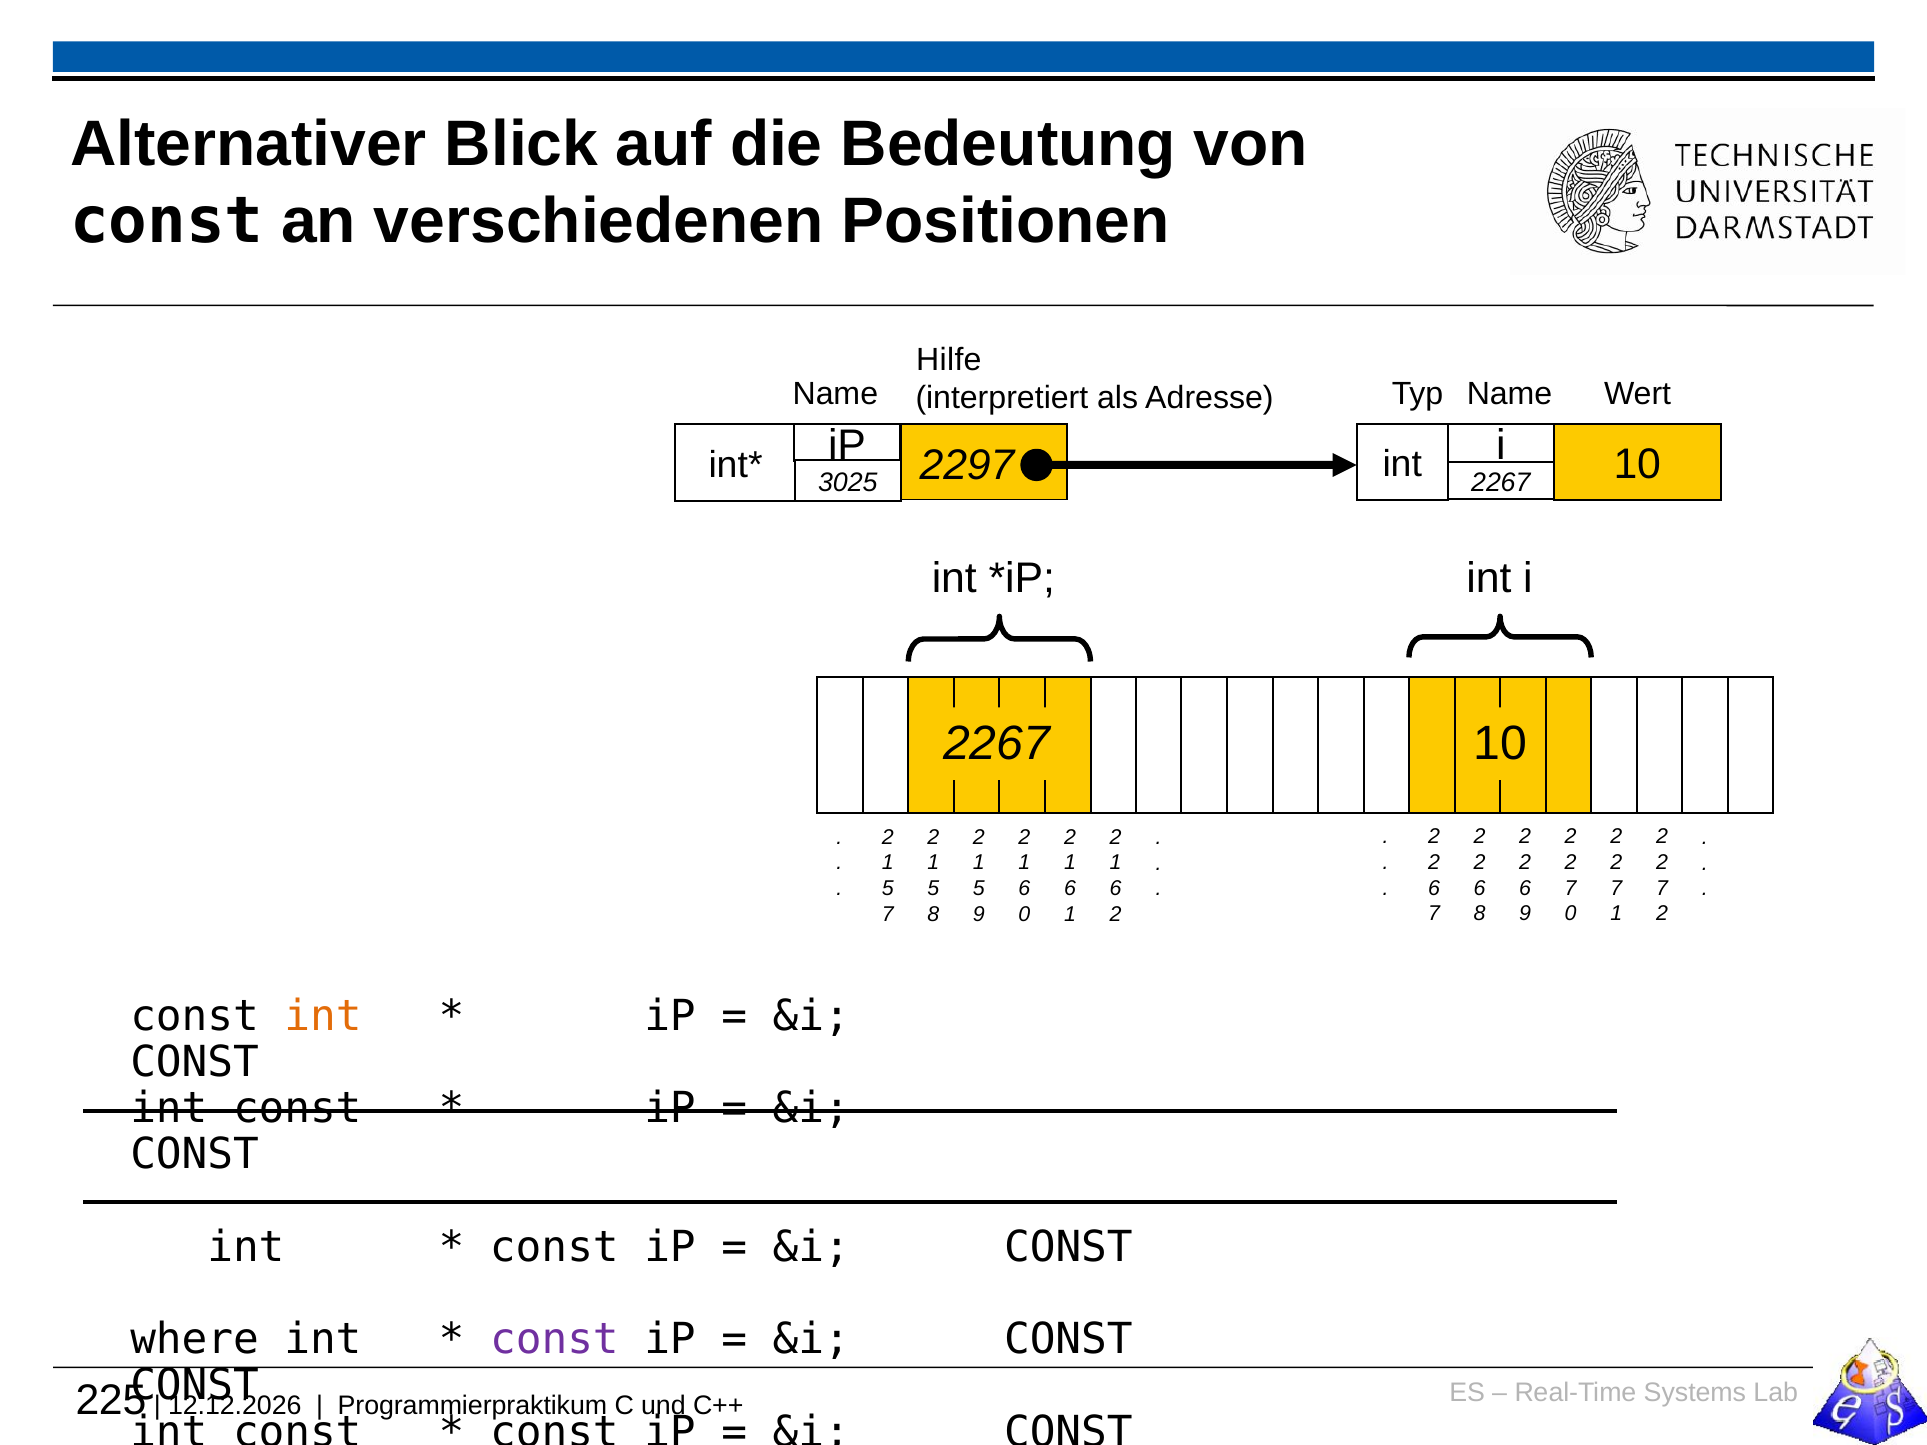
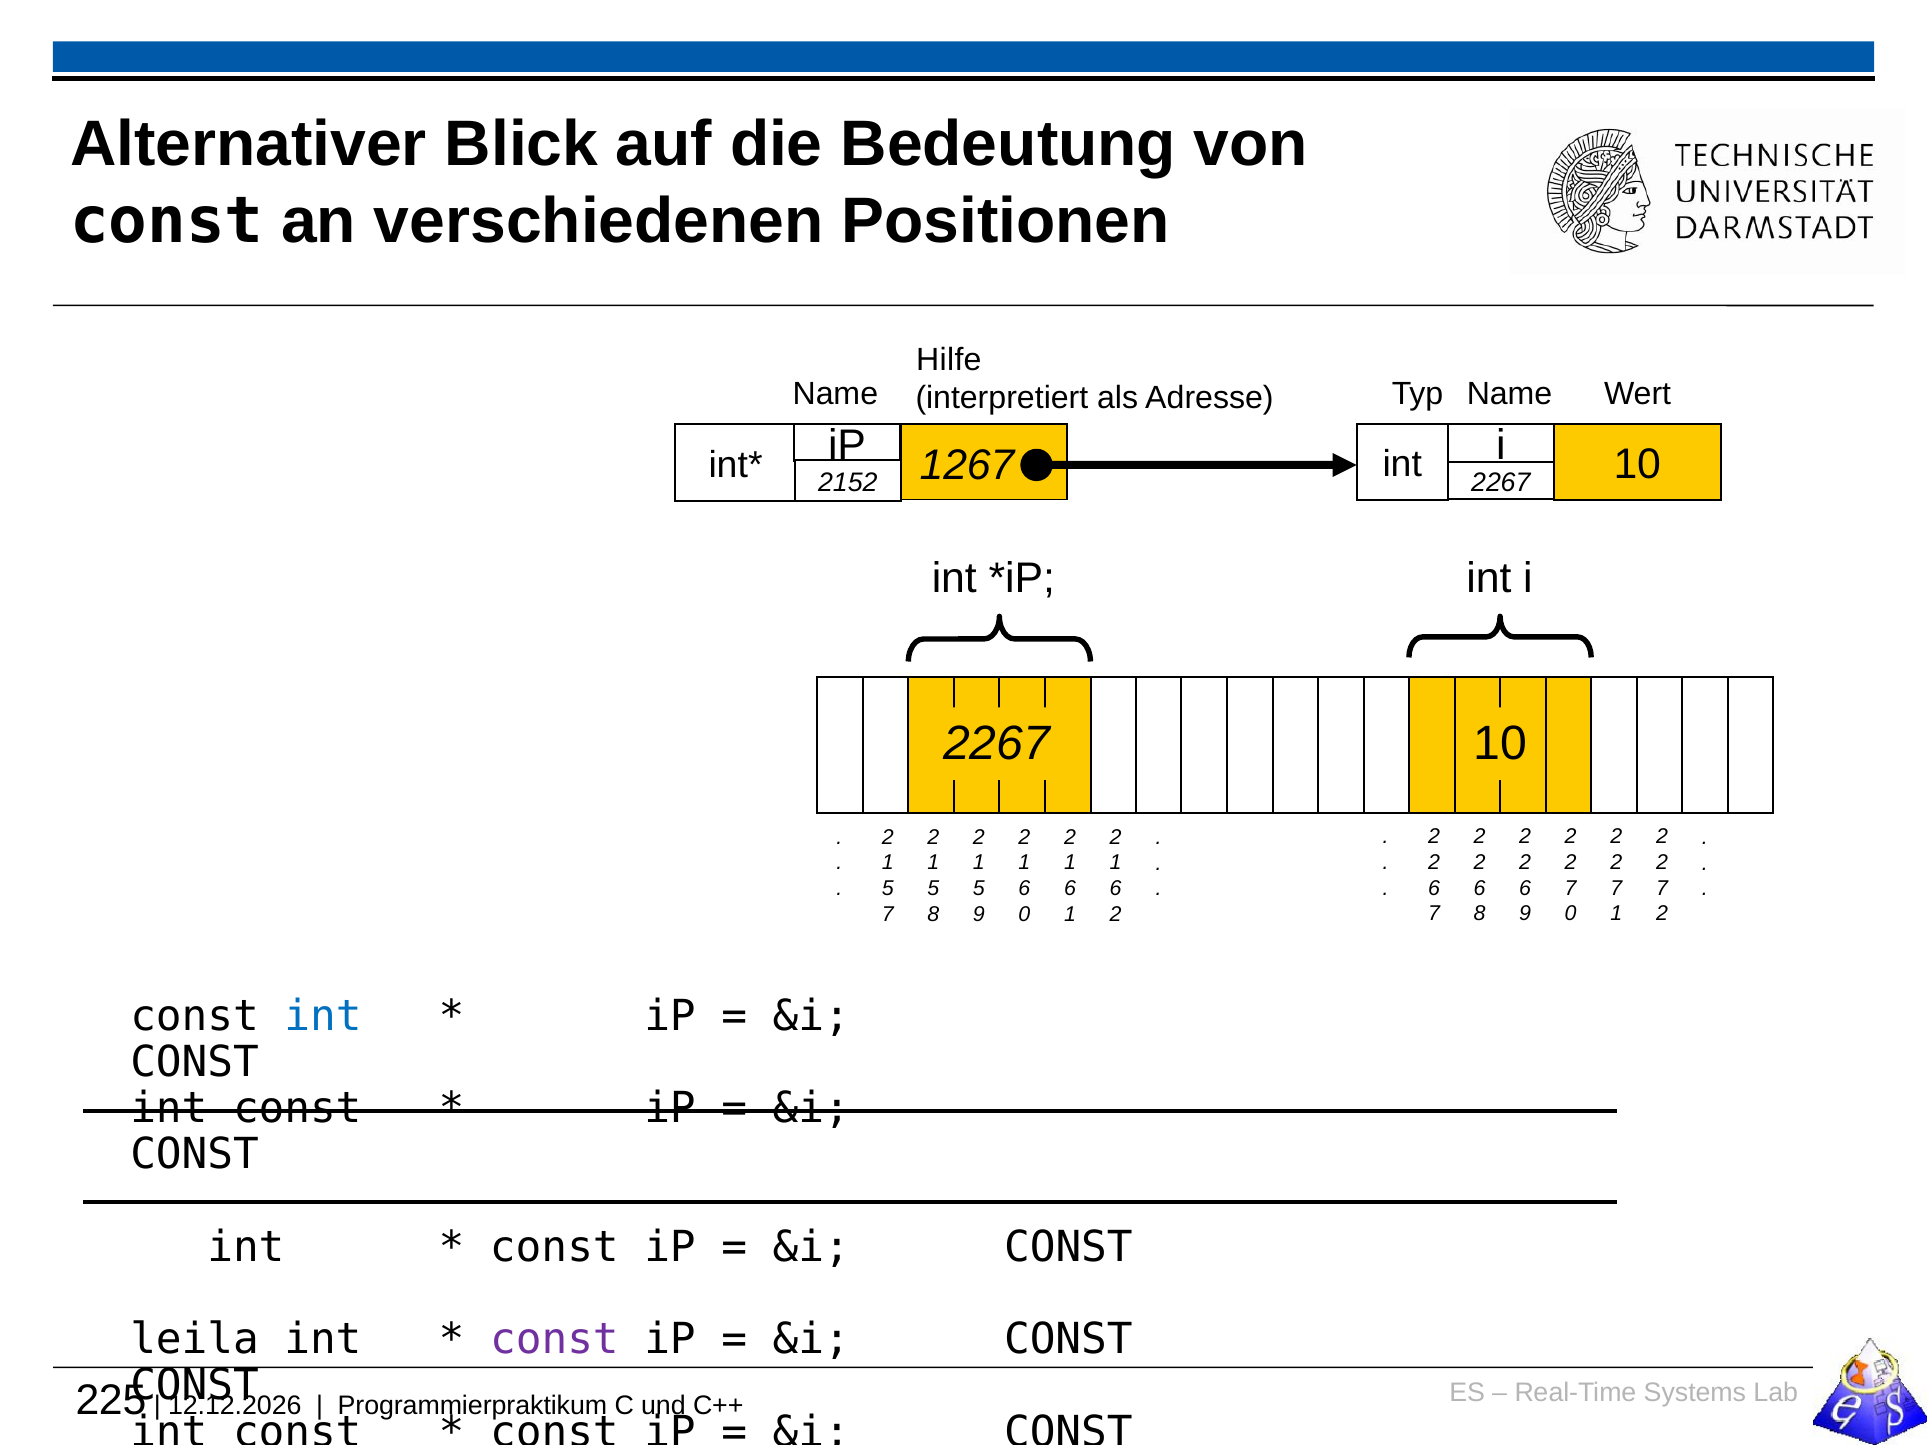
2297: 2297 -> 1267
3025: 3025 -> 2152
int at (323, 1016) colour: orange -> blue
where: where -> leila
